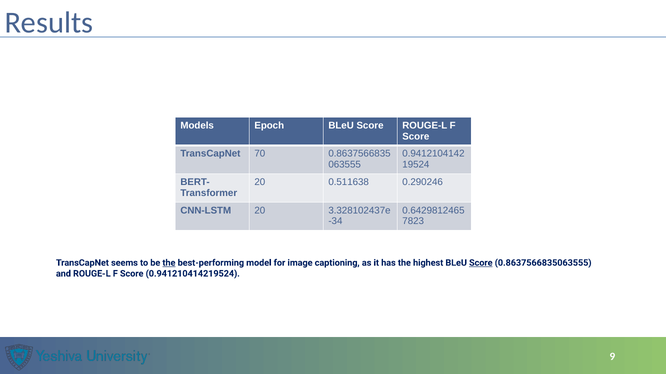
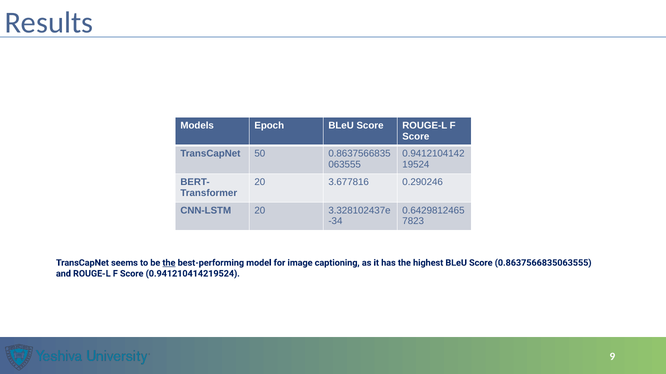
70: 70 -> 50
0.511638: 0.511638 -> 3.677816
Score at (481, 263) underline: present -> none
